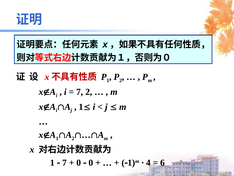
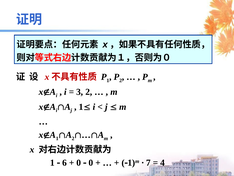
7 at (80, 92): 7 -> 3
7 at (64, 162): 7 -> 6
4: 4 -> 7
6: 6 -> 4
